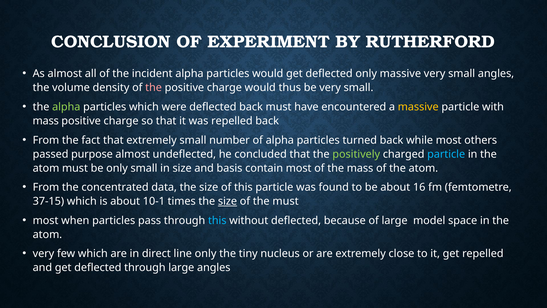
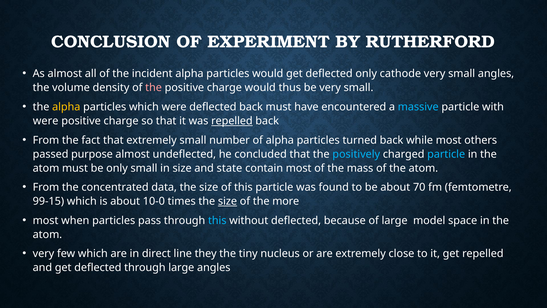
only massive: massive -> cathode
alpha at (66, 107) colour: light green -> yellow
massive at (418, 107) colour: yellow -> light blue
mass at (46, 121): mass -> were
repelled at (232, 121) underline: none -> present
positively colour: light green -> light blue
basis: basis -> state
16: 16 -> 70
37-15: 37-15 -> 99-15
10-1: 10-1 -> 10-0
the must: must -> more
line only: only -> they
